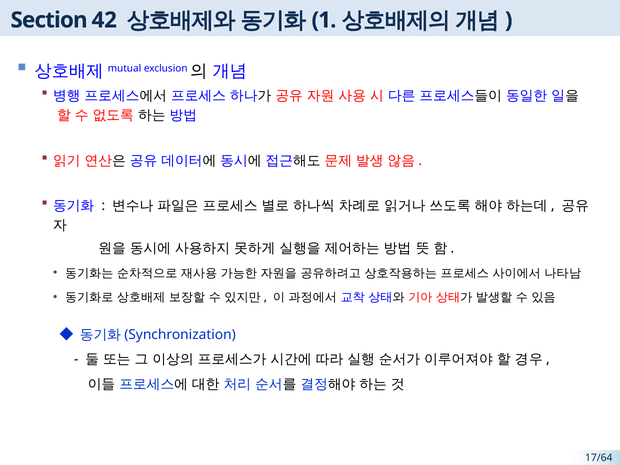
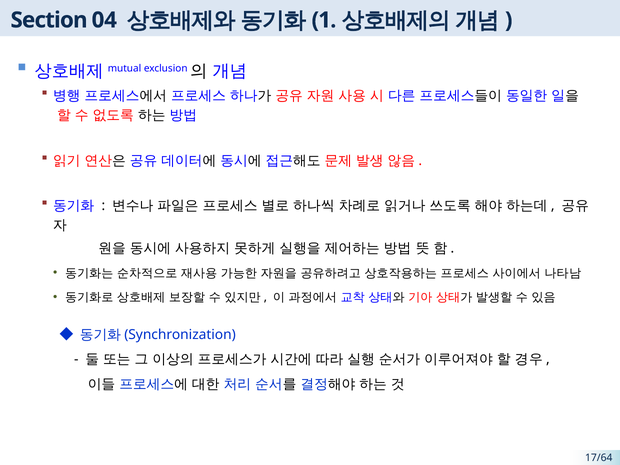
42: 42 -> 04
